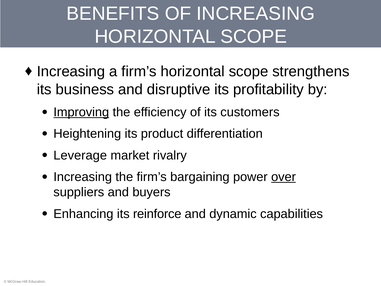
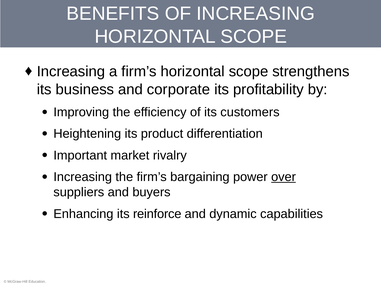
disruptive: disruptive -> corporate
Improving underline: present -> none
Leverage: Leverage -> Important
